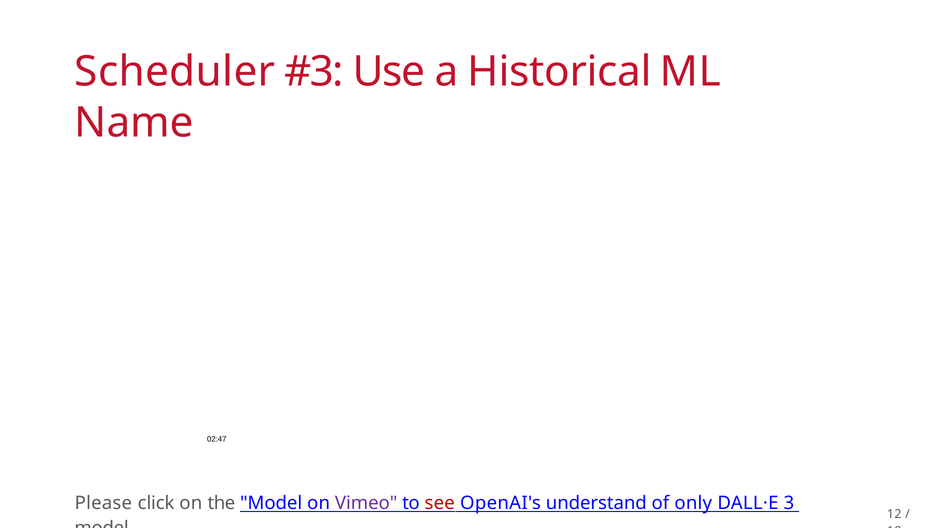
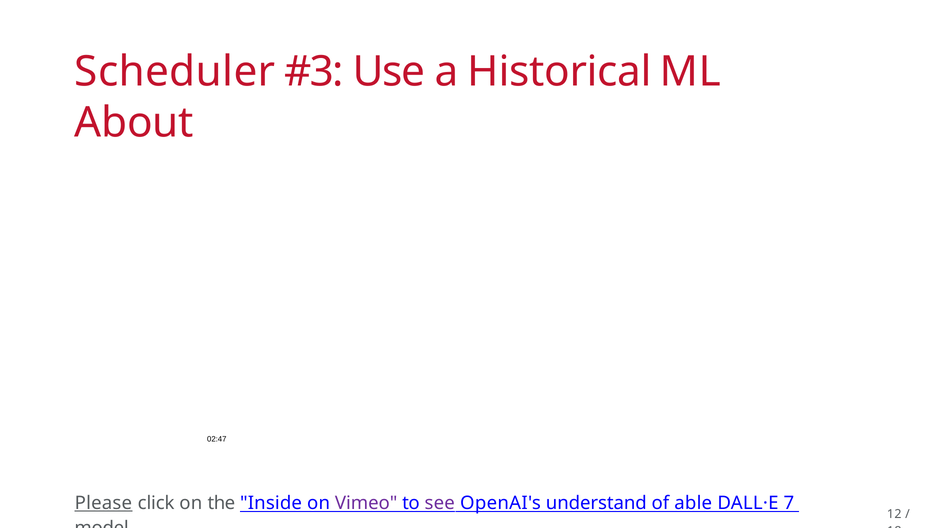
Name: Name -> About
Please underline: none -> present
the Model: Model -> Inside
see colour: red -> purple
only: only -> able
3: 3 -> 7
